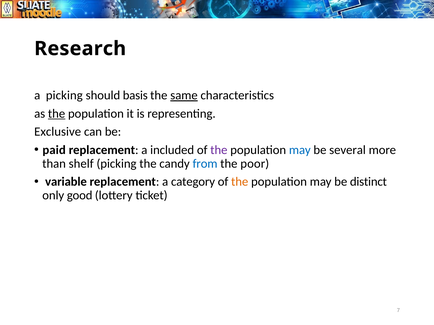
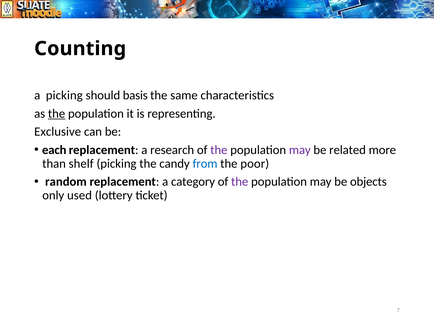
Research: Research -> Counting
same underline: present -> none
paid: paid -> each
included: included -> research
may at (300, 150) colour: blue -> purple
several: several -> related
variable: variable -> random
the at (240, 182) colour: orange -> purple
distinct: distinct -> objects
good: good -> used
